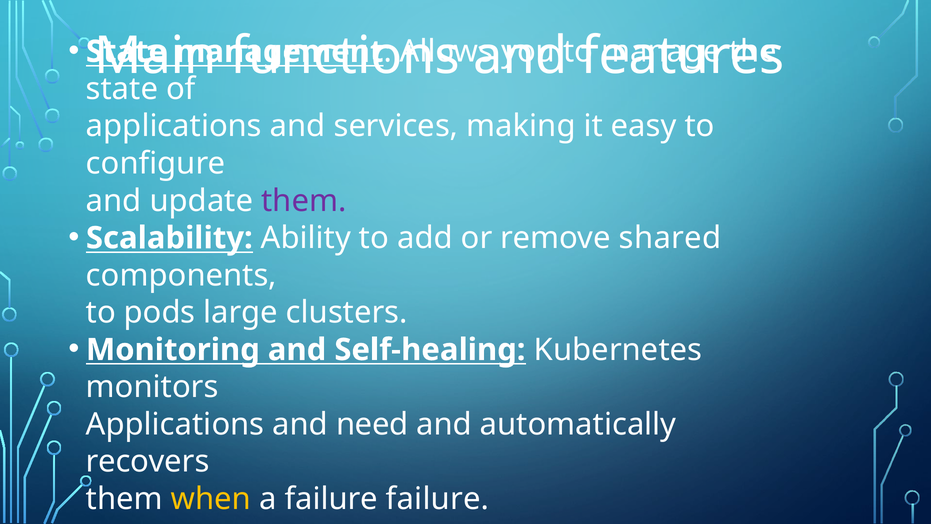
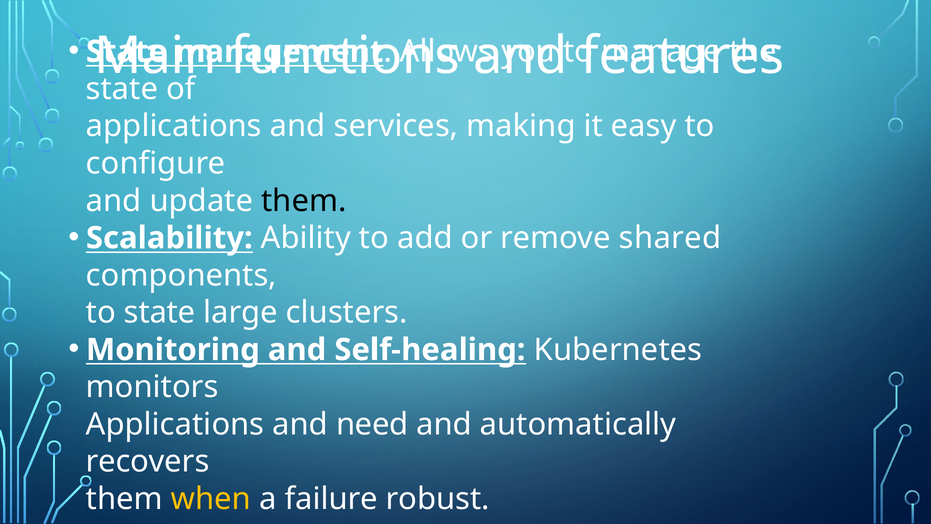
them at (304, 201) colour: purple -> black
to pods: pods -> state
failure failure: failure -> robust
